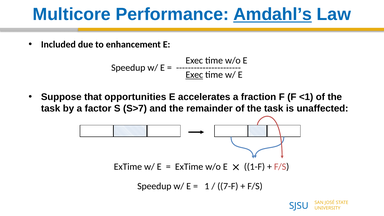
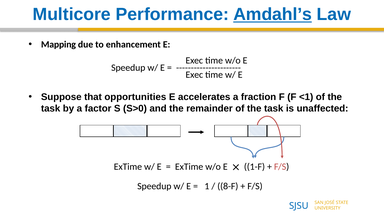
Included: Included -> Mapping
Exec at (194, 75) underline: present -> none
S>7: S>7 -> S>0
7-F: 7-F -> 8-F
